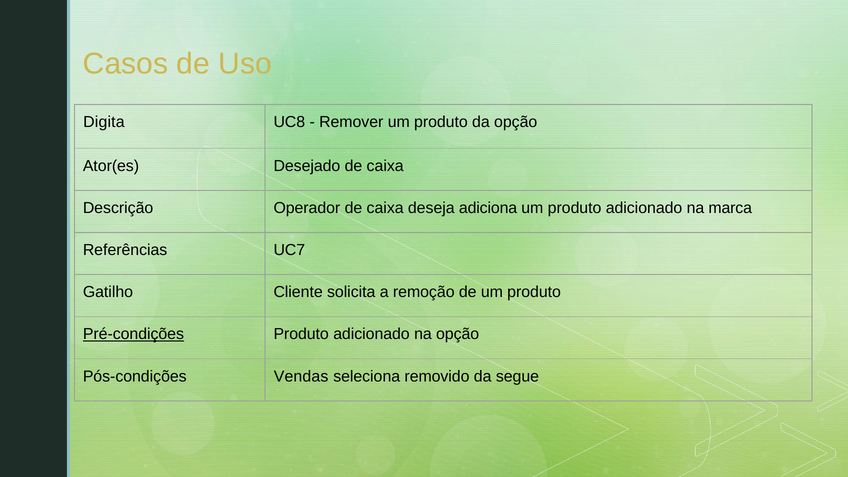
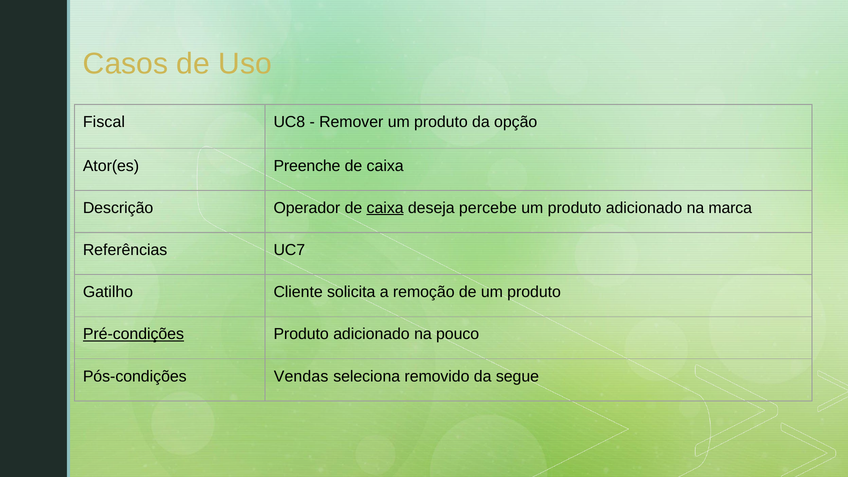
Digita: Digita -> Fiscal
Desejado: Desejado -> Preenche
caixa at (385, 208) underline: none -> present
adiciona: adiciona -> percebe
na opção: opção -> pouco
